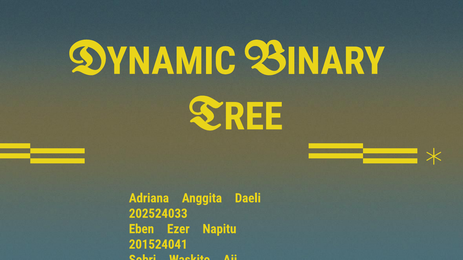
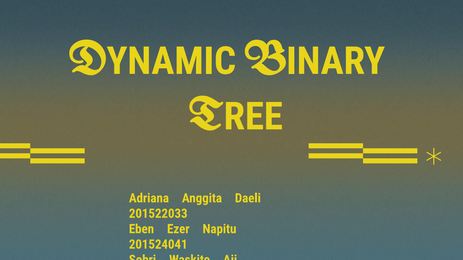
202524033: 202524033 -> 201522033
